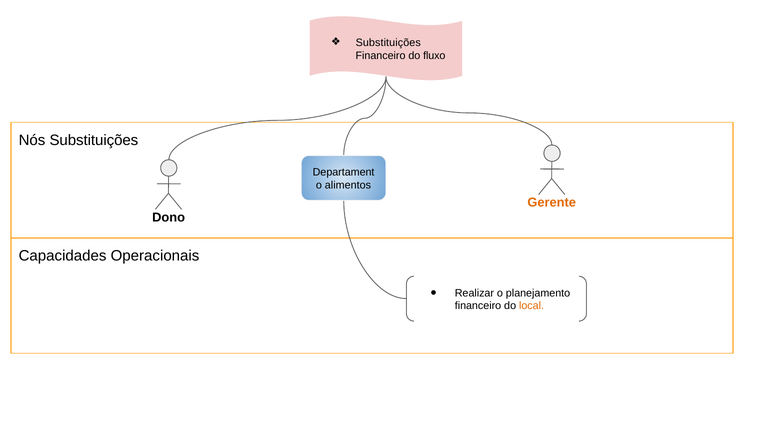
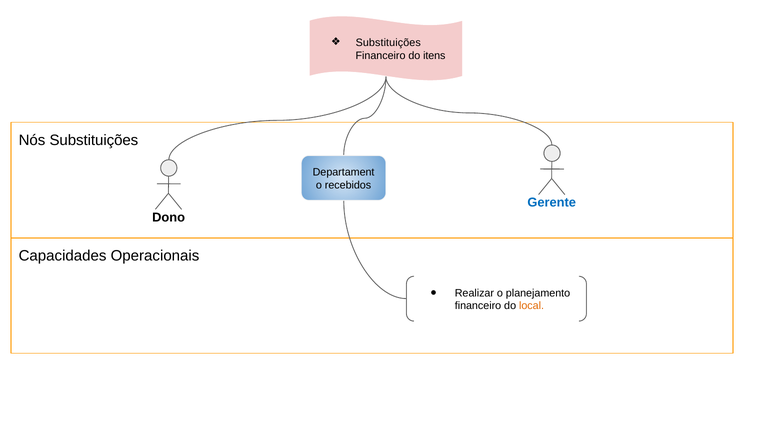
fluxo: fluxo -> itens
alimentos: alimentos -> recebidos
Gerente colour: orange -> blue
